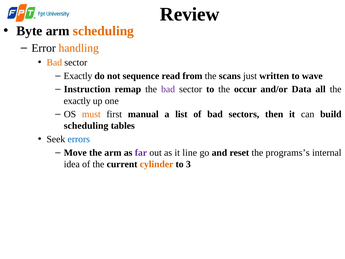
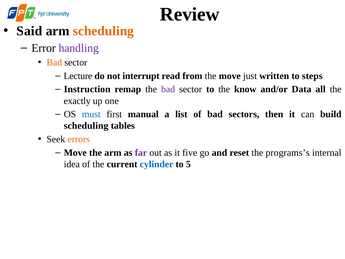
Byte: Byte -> Said
handling colour: orange -> purple
Exactly at (78, 76): Exactly -> Lecture
sequence: sequence -> interrupt
the scans: scans -> move
wave: wave -> steps
occur: occur -> know
must colour: orange -> blue
errors colour: blue -> orange
line: line -> five
cylinder colour: orange -> blue
3: 3 -> 5
